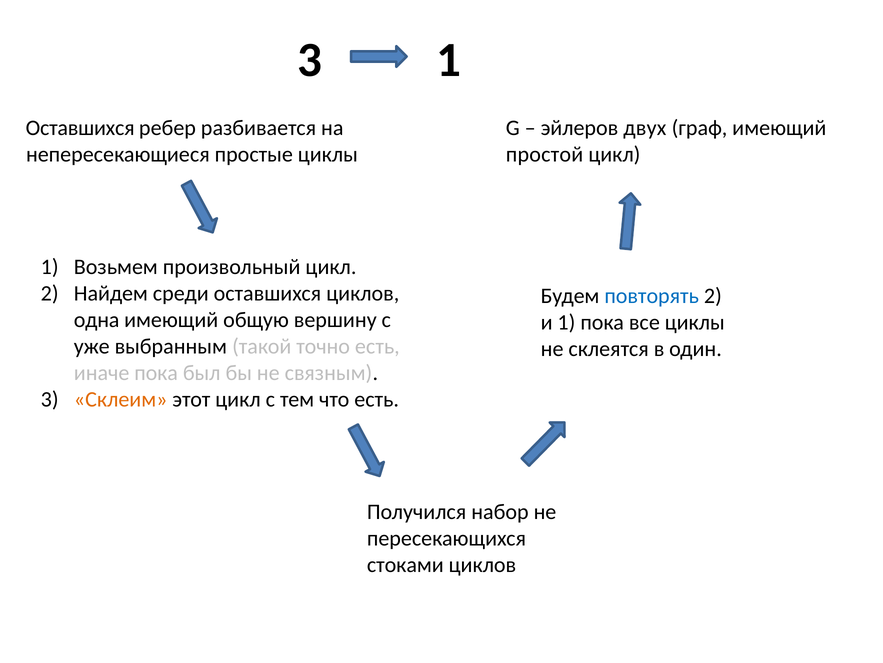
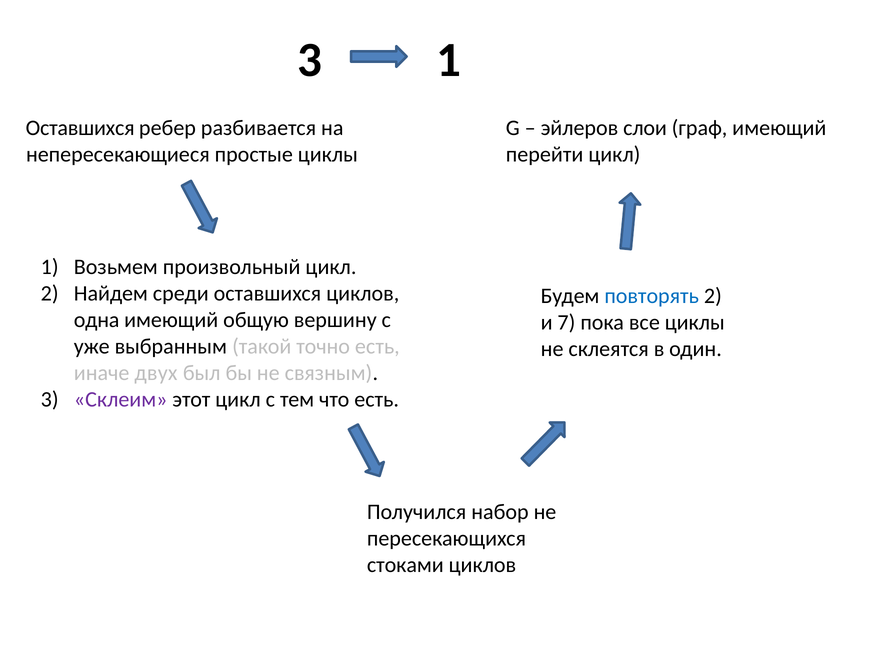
двух: двух -> слои
простой: простой -> перейти
и 1: 1 -> 7
иначе пока: пока -> двух
Склеим colour: orange -> purple
